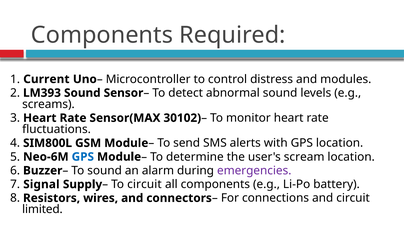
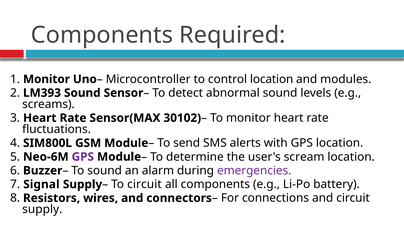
1 Current: Current -> Monitor
control distress: distress -> location
GPS at (83, 157) colour: blue -> purple
limited at (42, 210): limited -> supply
